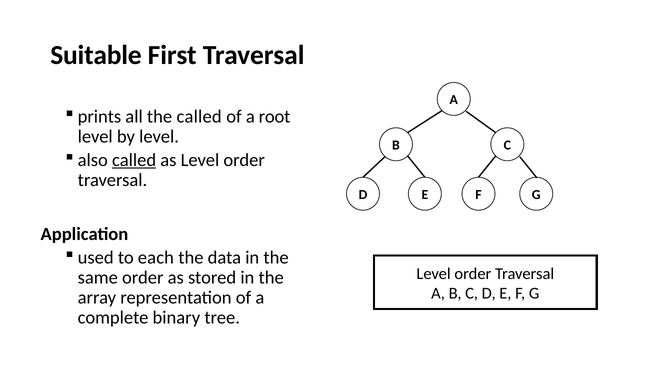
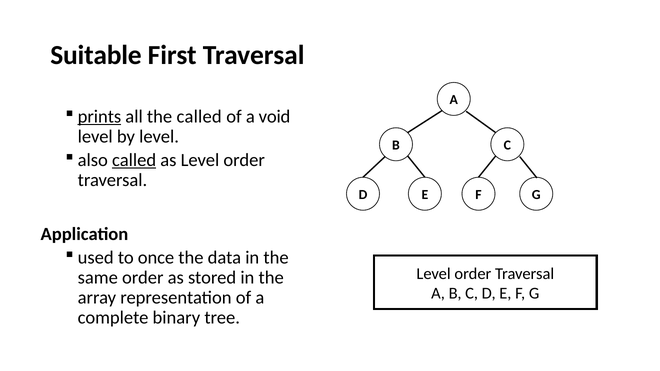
prints underline: none -> present
root: root -> void
each: each -> once
